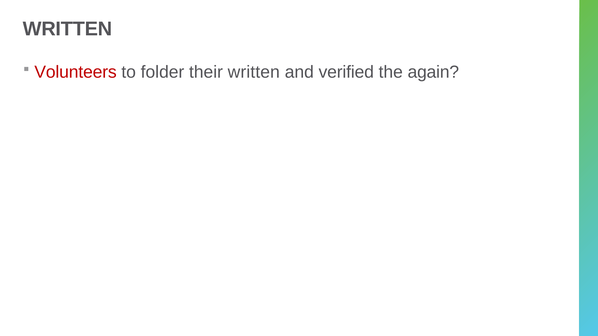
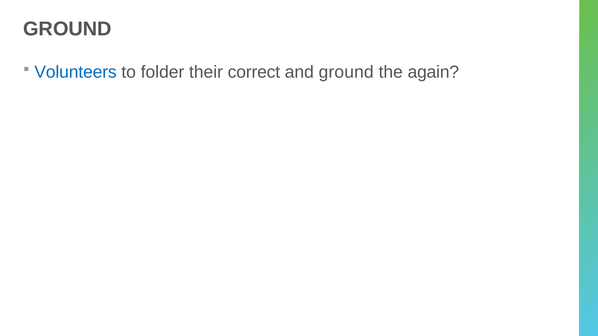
WRITTEN at (68, 29): WRITTEN -> GROUND
Volunteers colour: red -> blue
their written: written -> correct
and verified: verified -> ground
